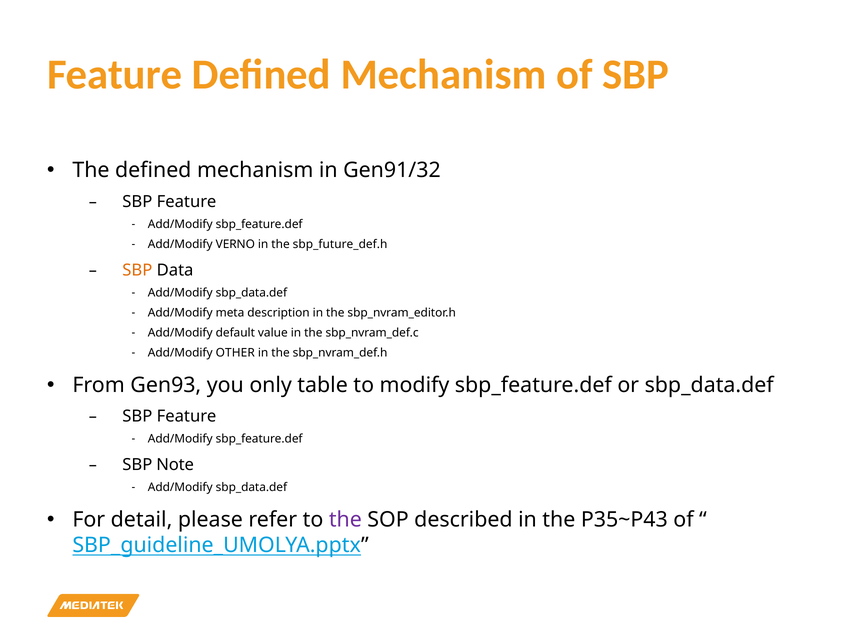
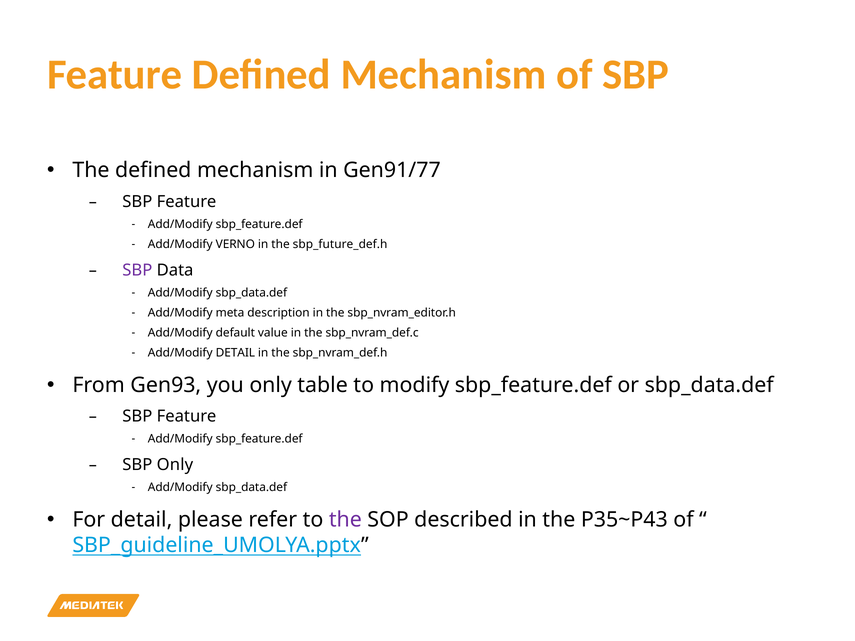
Gen91/32: Gen91/32 -> Gen91/77
SBP at (137, 270) colour: orange -> purple
Add/Modify OTHER: OTHER -> DETAIL
SBP Note: Note -> Only
